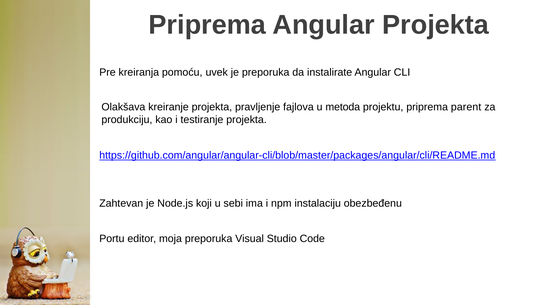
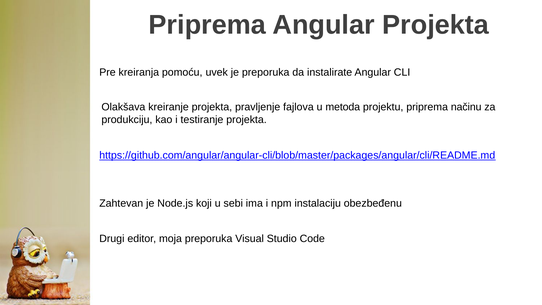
parent: parent -> načinu
Portu: Portu -> Drugi
